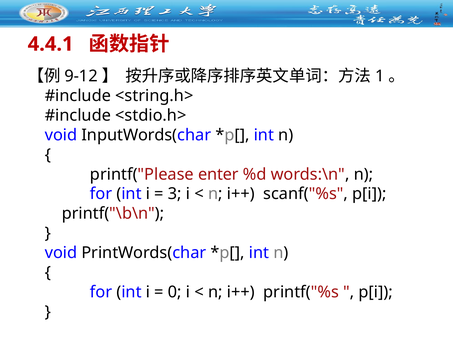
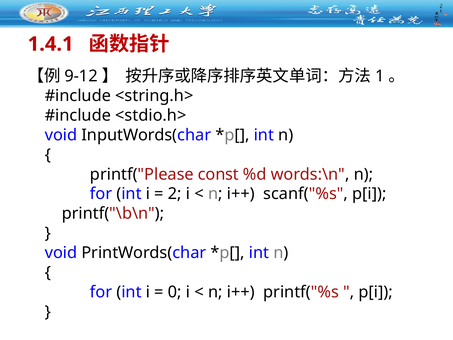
4.4.1: 4.4.1 -> 1.4.1
enter: enter -> const
3: 3 -> 2
